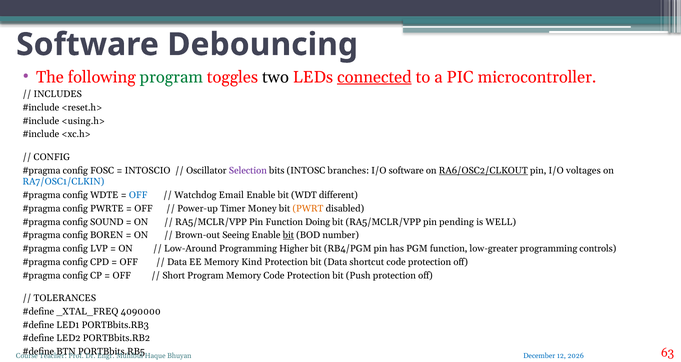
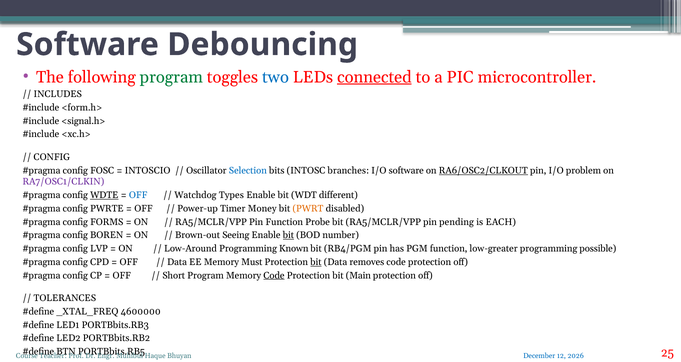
two colour: black -> blue
<reset.h>: <reset.h> -> <form.h>
<using.h>: <using.h> -> <signal.h>
Selection colour: purple -> blue
voltages: voltages -> problem
RA7/OSC1/CLKIN colour: blue -> purple
WDTE underline: none -> present
Email: Email -> Types
SOUND: SOUND -> FORMS
Doing: Doing -> Probe
WELL: WELL -> EACH
Higher: Higher -> Known
controls: controls -> possible
Kind: Kind -> Must
bit at (316, 262) underline: none -> present
shortcut: shortcut -> removes
Code at (274, 275) underline: none -> present
Push: Push -> Main
4090000: 4090000 -> 4600000
63: 63 -> 25
